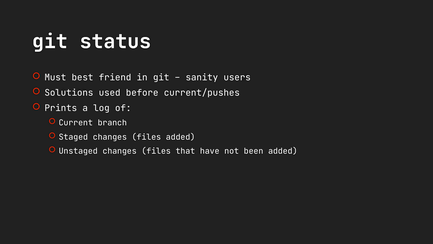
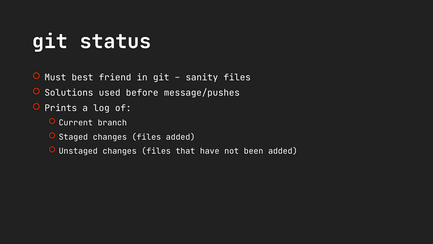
sanity users: users -> files
current/pushes: current/pushes -> message/pushes
